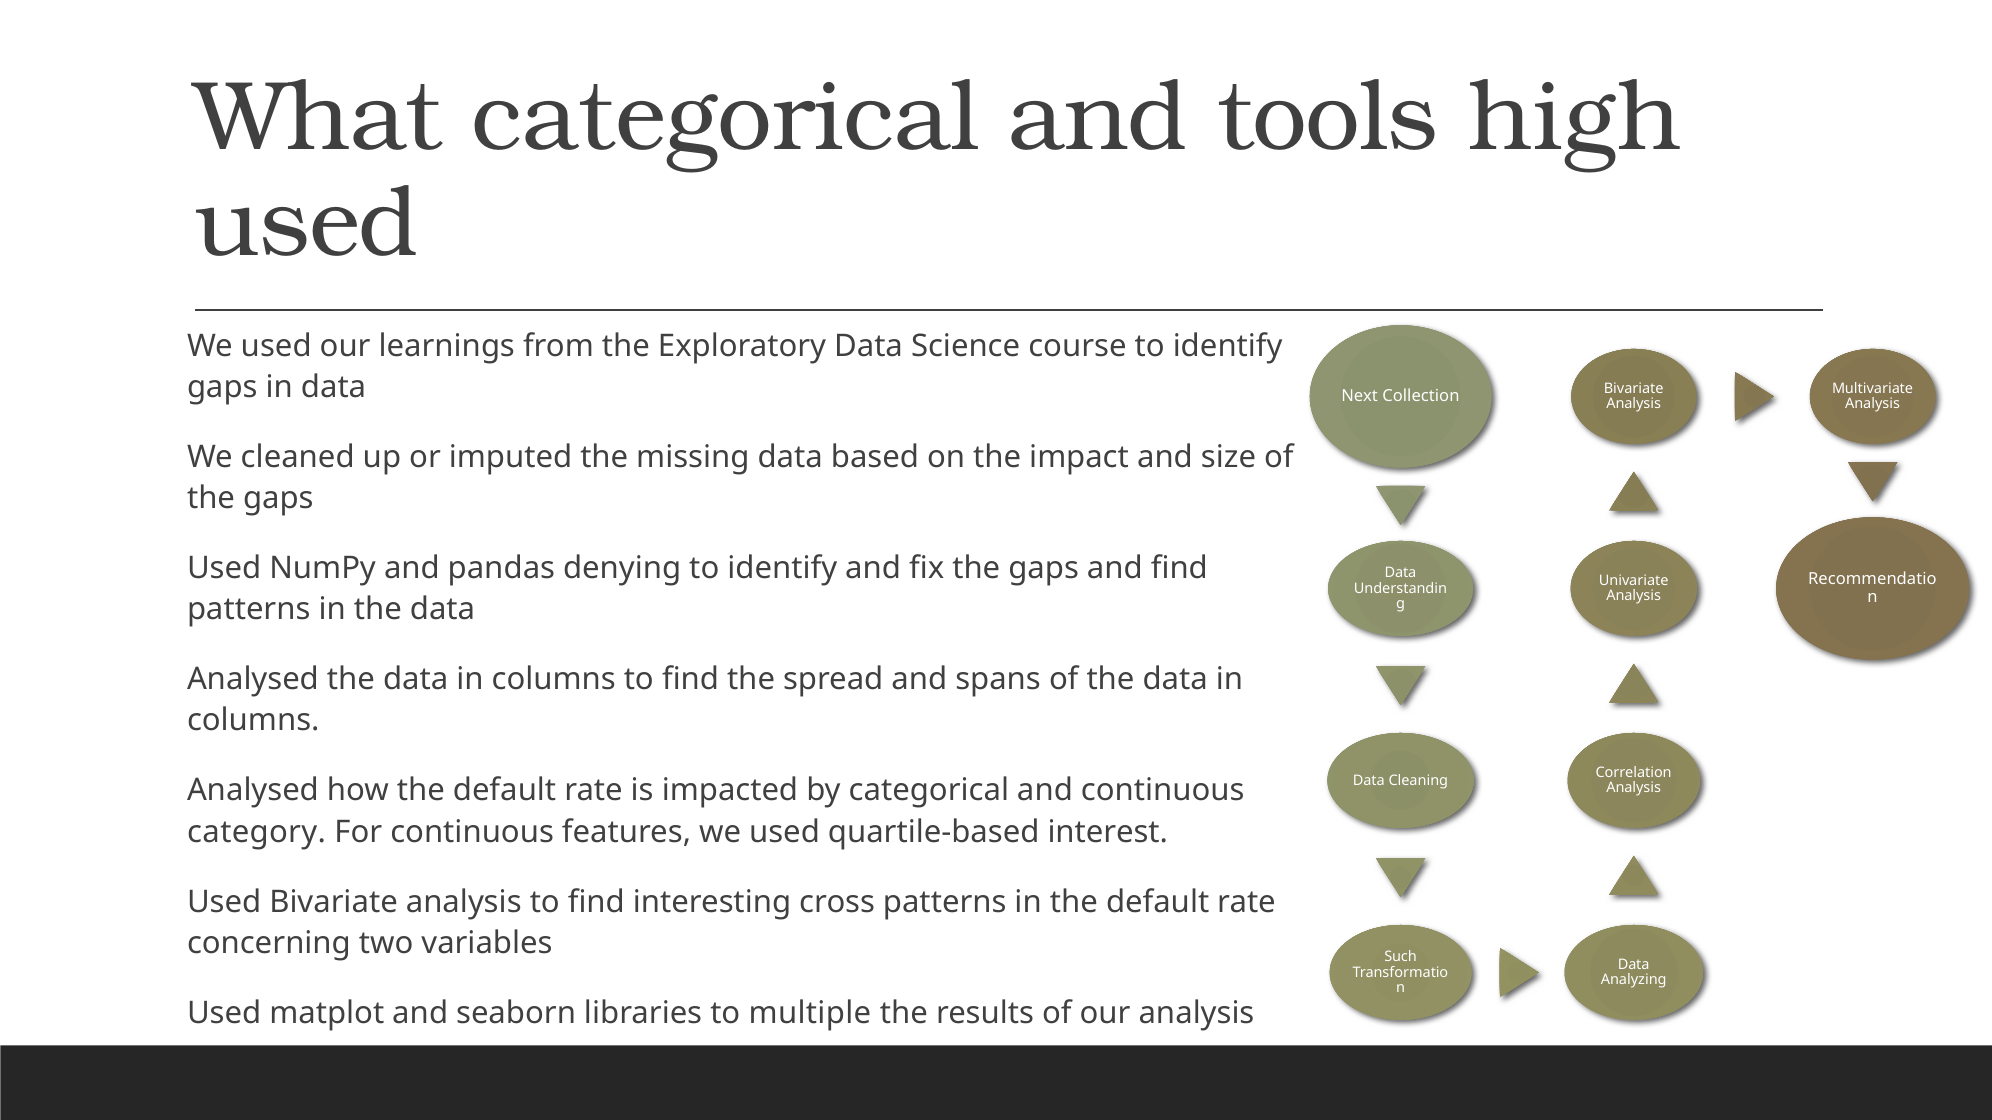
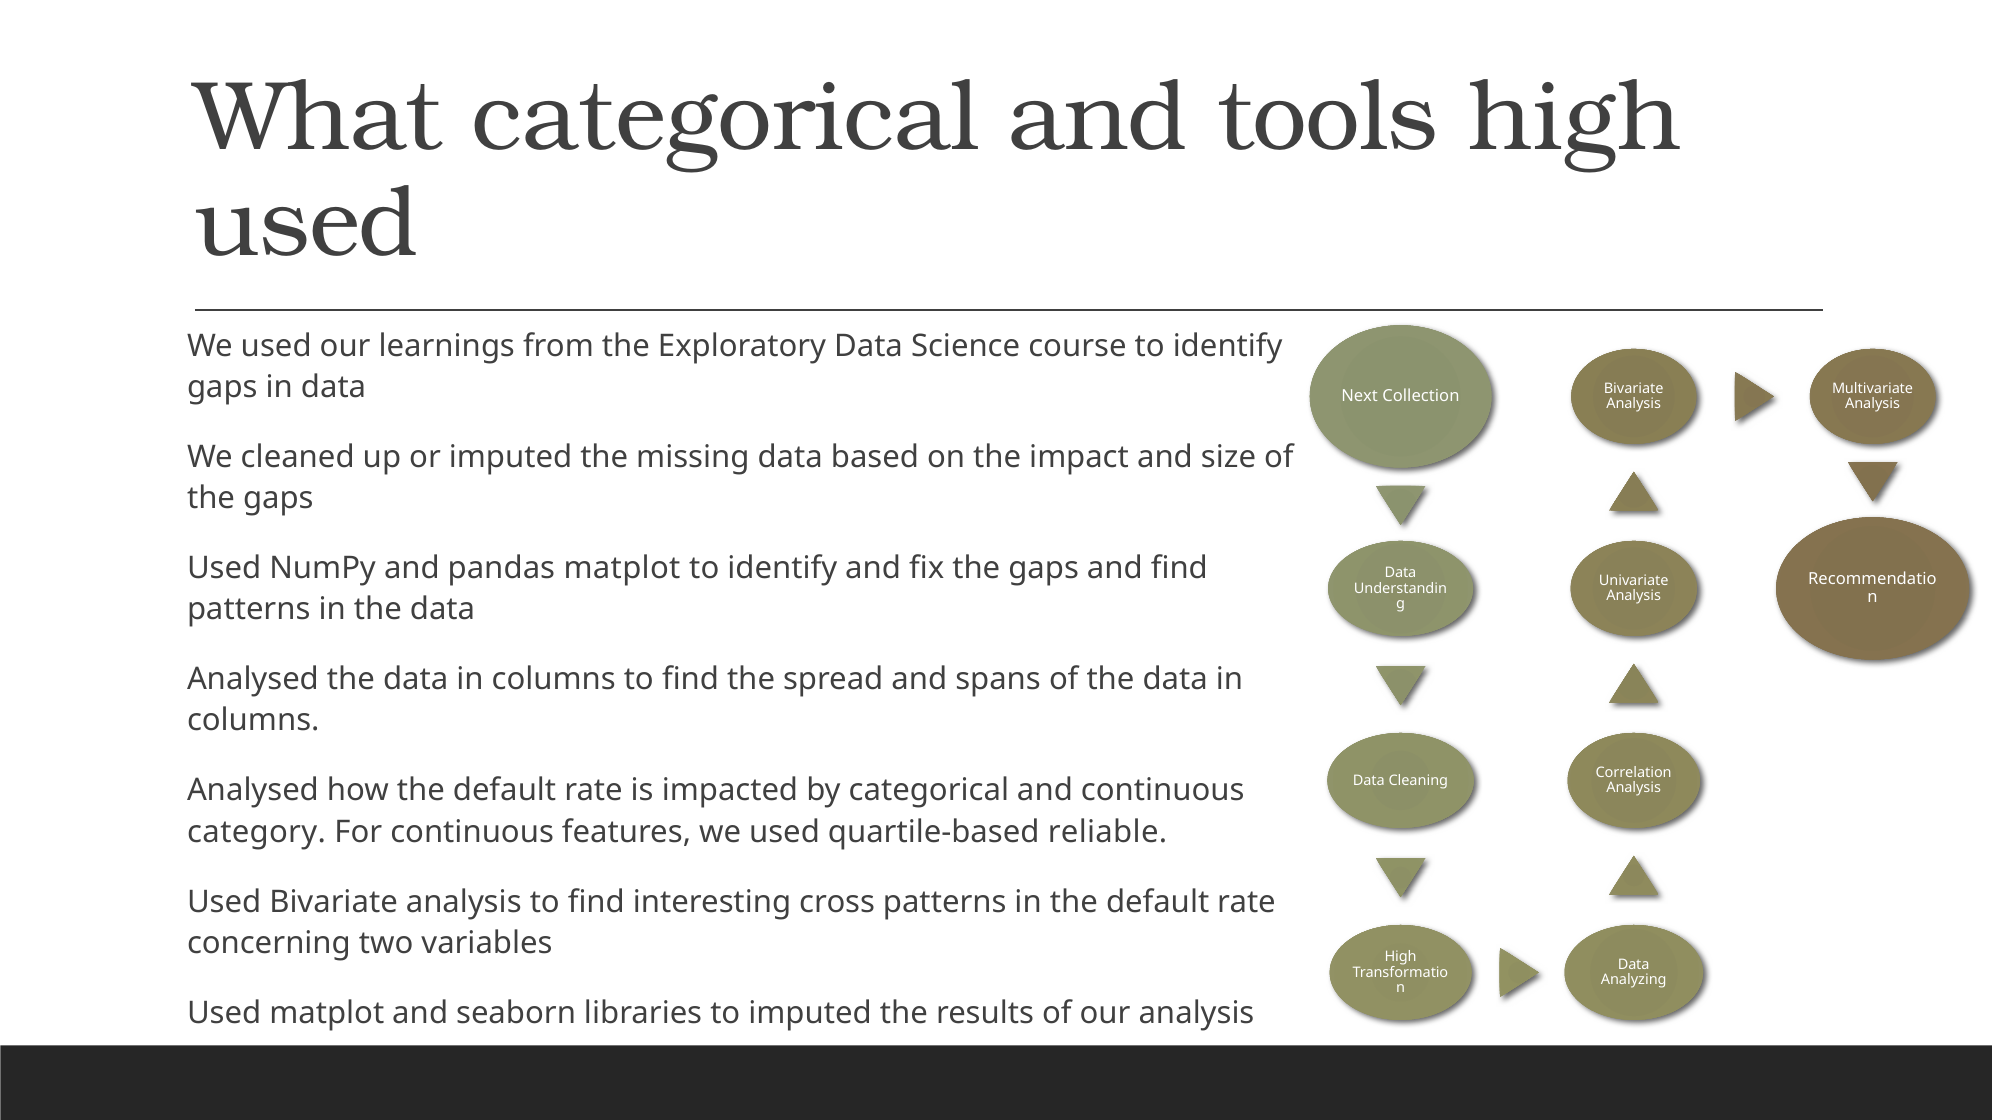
pandas denying: denying -> matplot
interest: interest -> reliable
Such at (1401, 957): Such -> High
to multiple: multiple -> imputed
